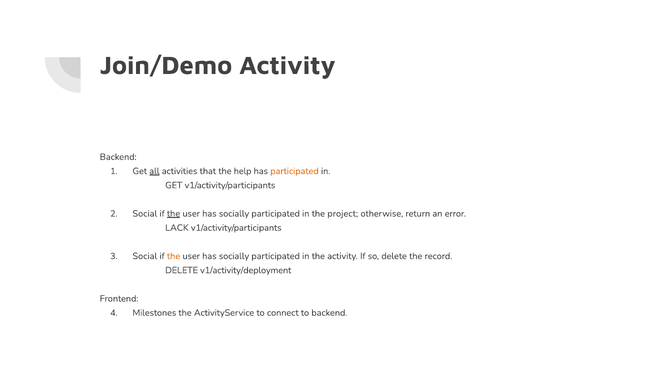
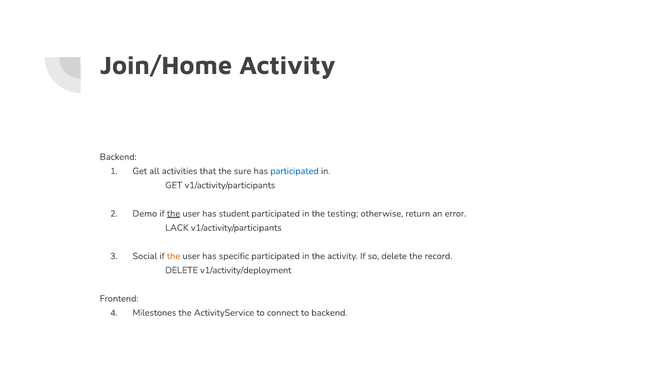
Join/Demo: Join/Demo -> Join/Home
all underline: present -> none
help: help -> sure
participated at (294, 171) colour: orange -> blue
Social at (145, 214): Social -> Demo
socially at (234, 214): socially -> student
project: project -> testing
socially at (234, 256): socially -> specific
